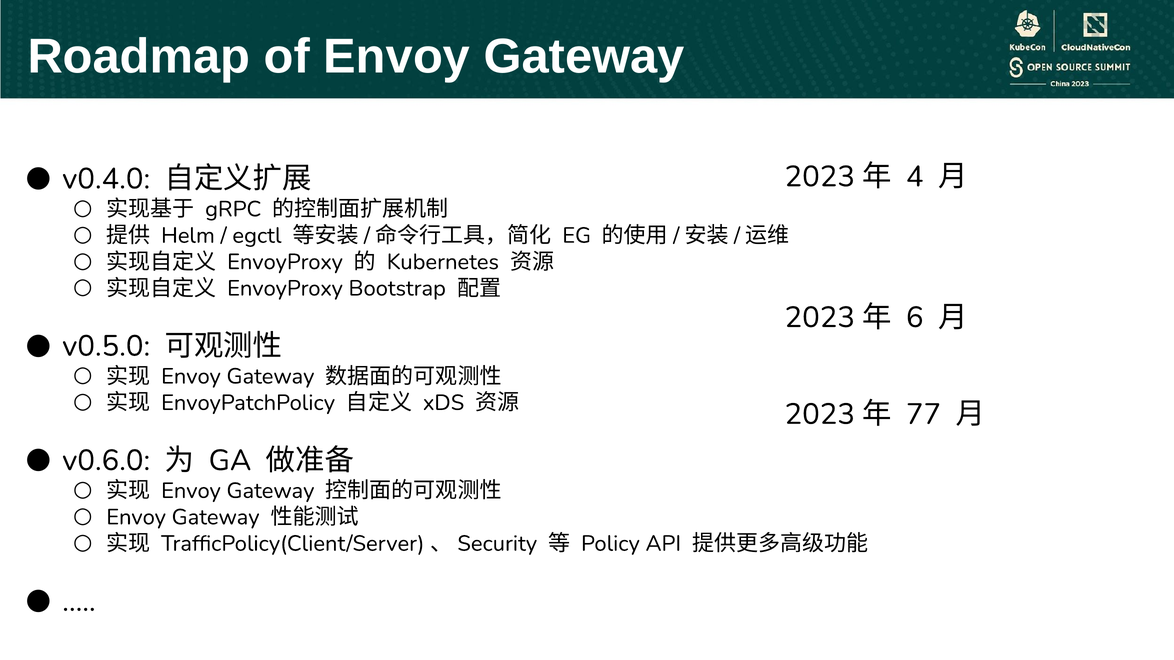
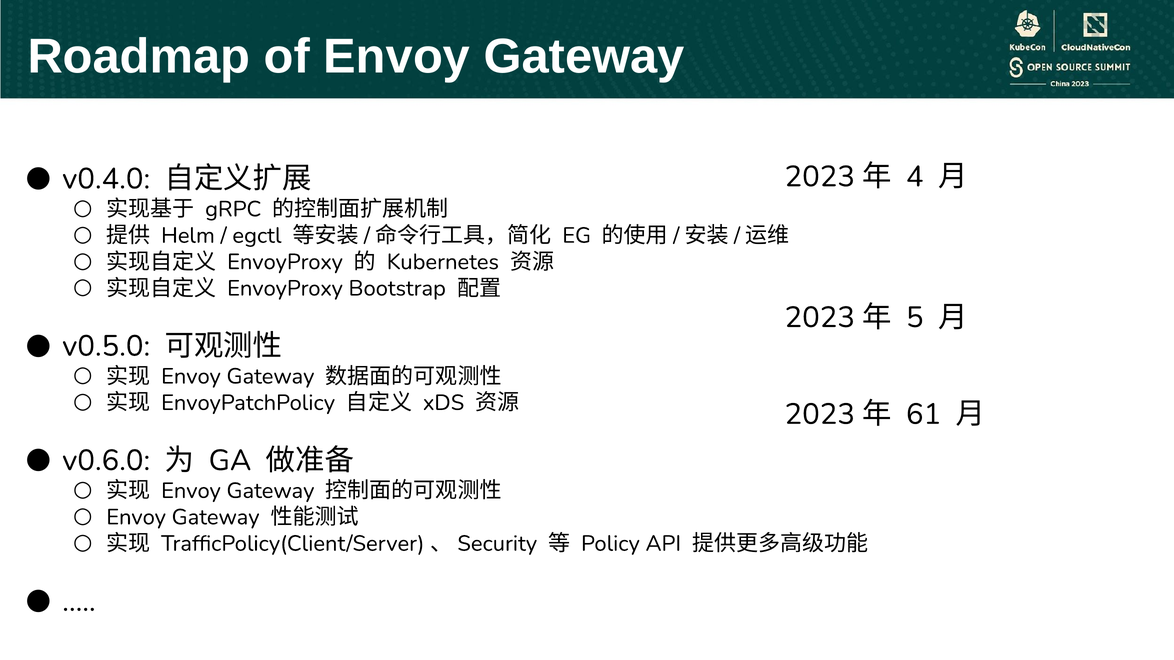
6: 6 -> 5
77: 77 -> 61
